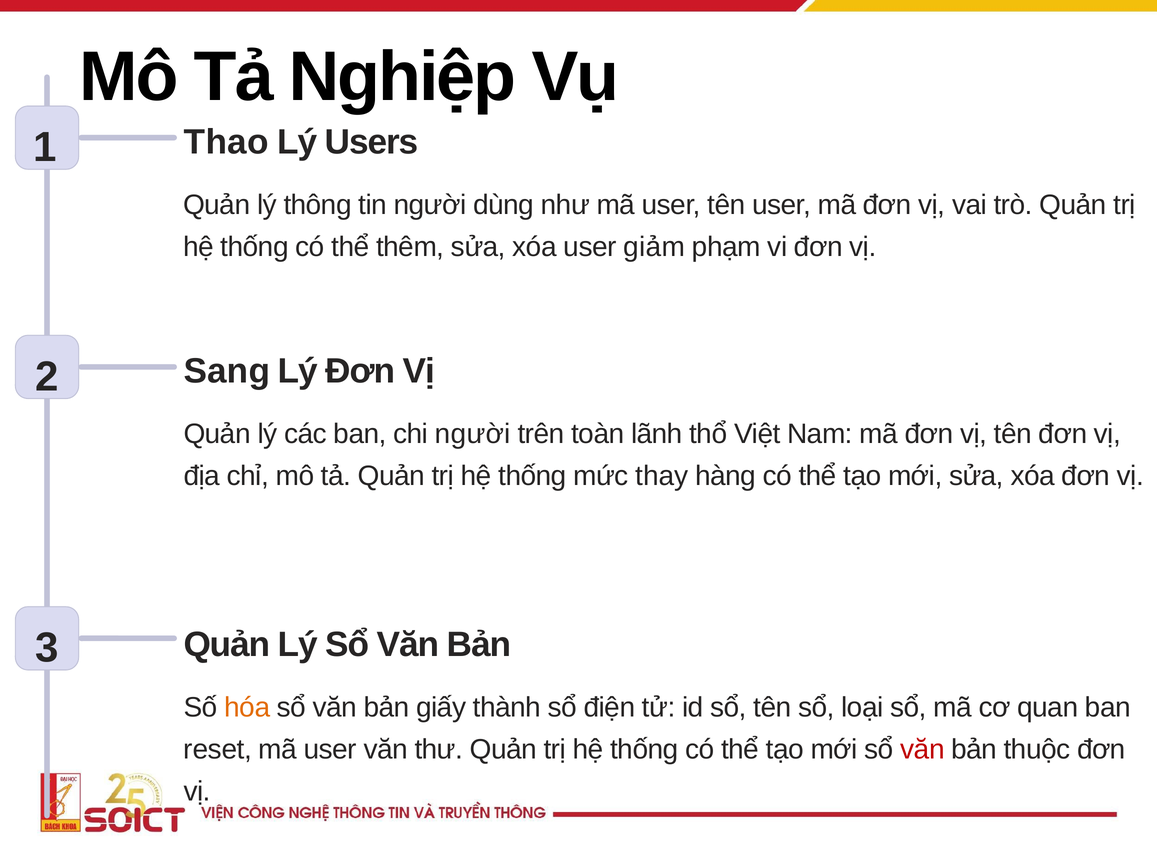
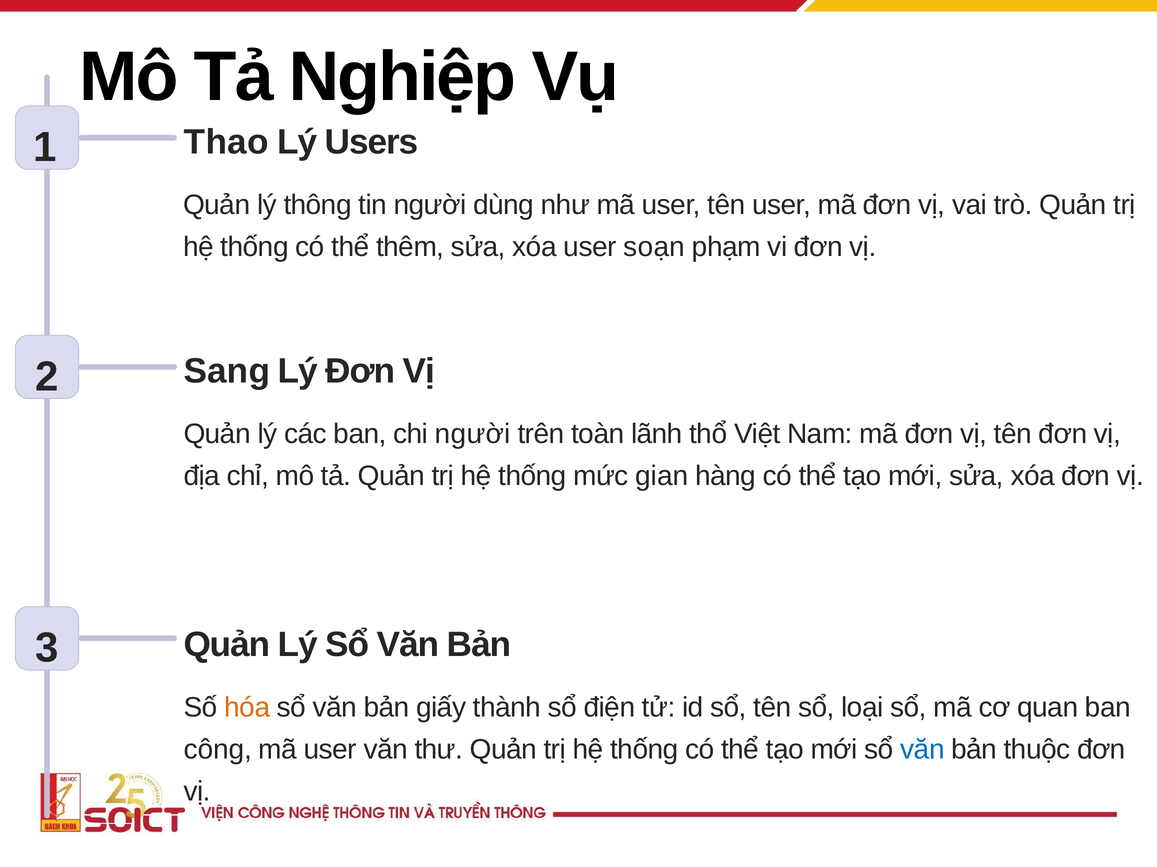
giảm: giảm -> soạn
thay: thay -> gian
reset: reset -> công
văn at (922, 750) colour: red -> blue
